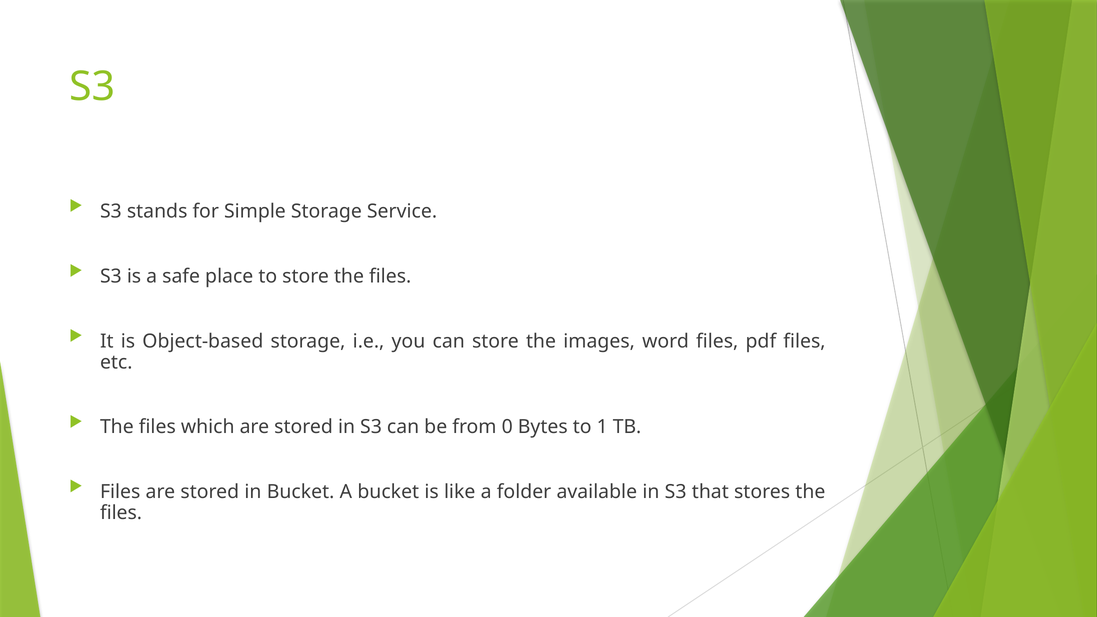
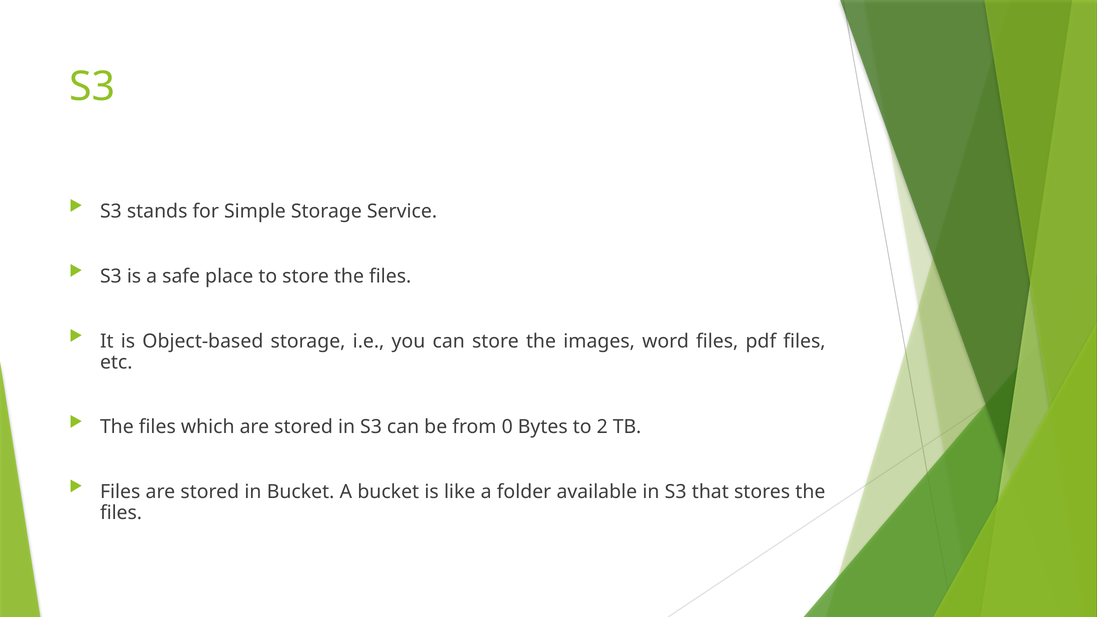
1: 1 -> 2
